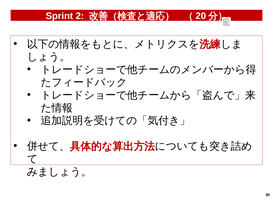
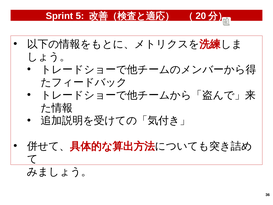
2: 2 -> 5
